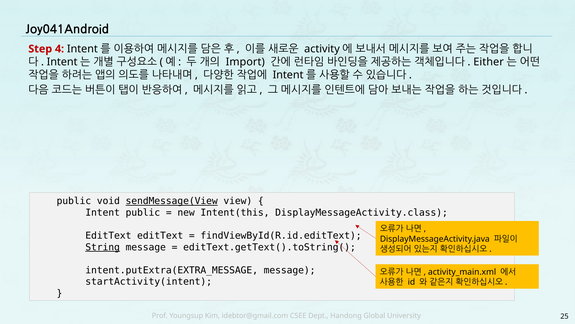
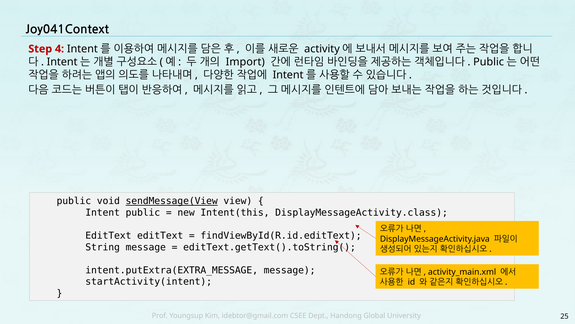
Joy041Android: Joy041Android -> Joy041Context
Either at (489, 62): Either -> Public
String underline: present -> none
